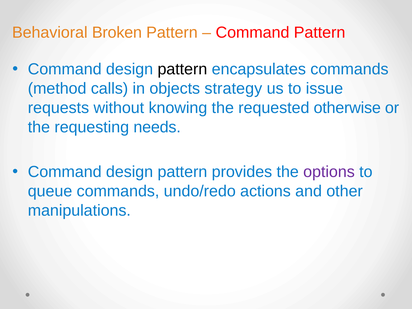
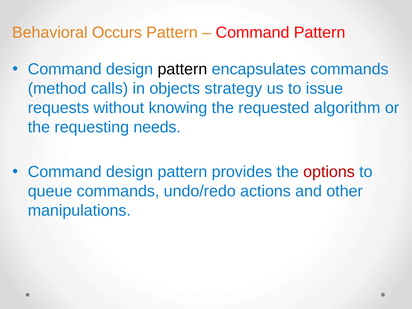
Broken: Broken -> Occurs
otherwise: otherwise -> algorithm
options colour: purple -> red
